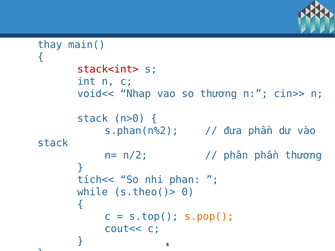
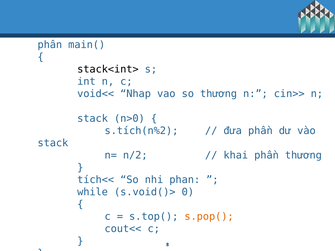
thay: thay -> phần
stack<int> colour: red -> black
s.phan(n%2: s.phan(n%2 -> s.tích(n%2
phần: phần -> khai
s.theo()>: s.theo()> -> s.void()>
